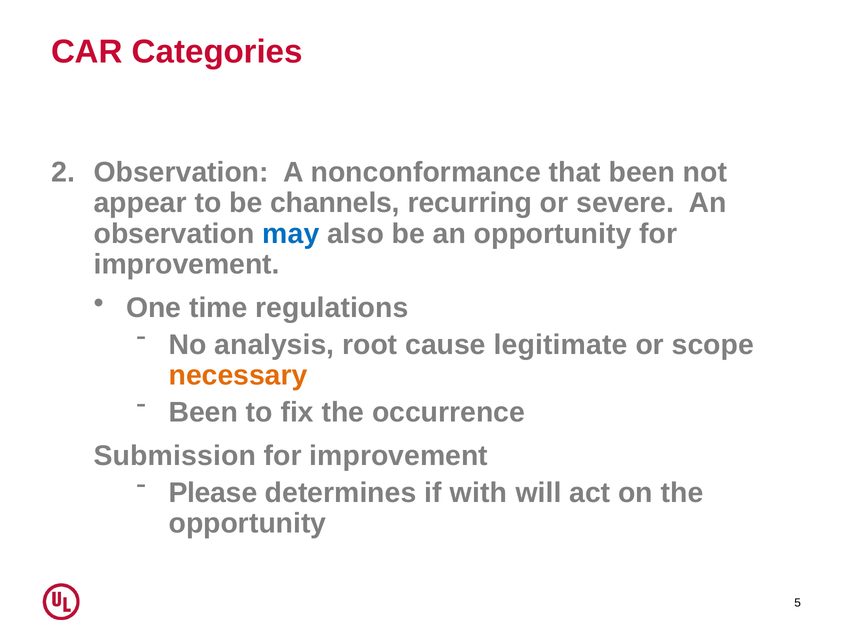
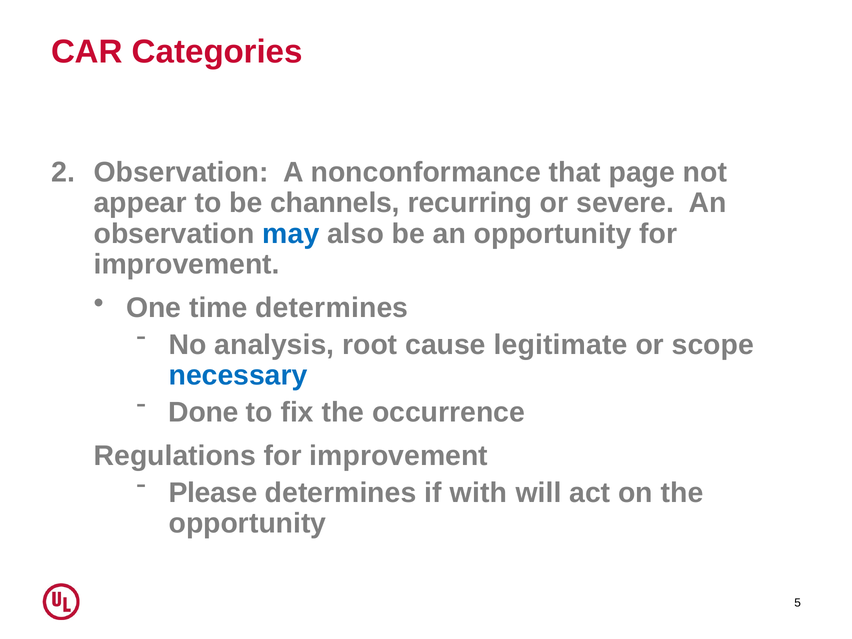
that been: been -> page
time regulations: regulations -> determines
necessary colour: orange -> blue
Been at (203, 412): Been -> Done
Submission: Submission -> Regulations
